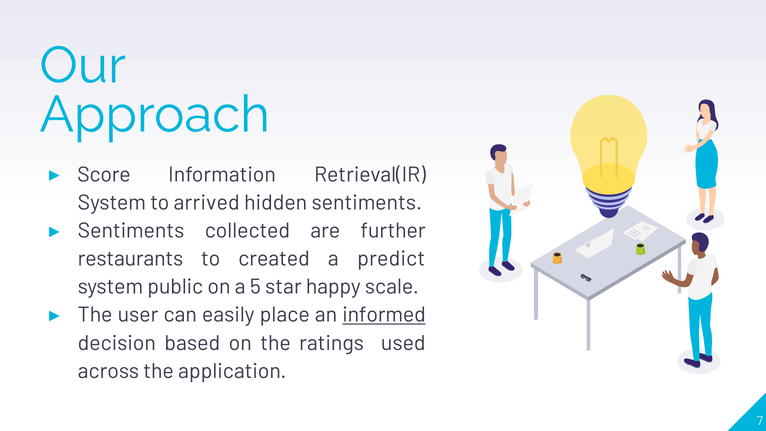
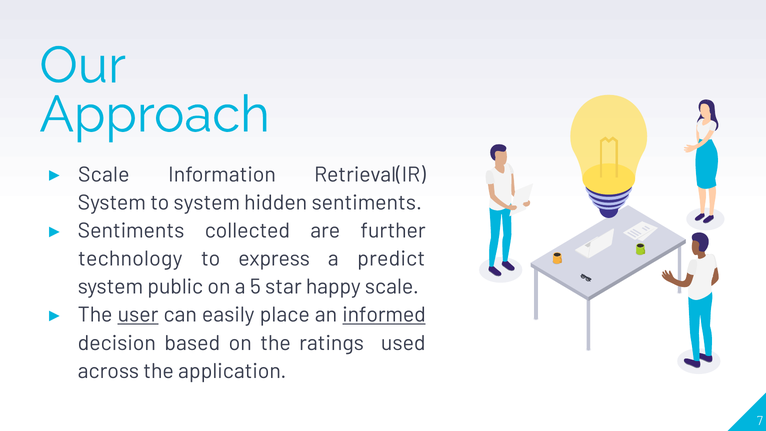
Score at (104, 174): Score -> Scale
to arrived: arrived -> system
restaurants: restaurants -> technology
created: created -> express
user underline: none -> present
